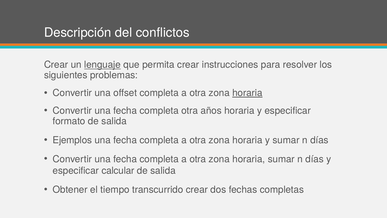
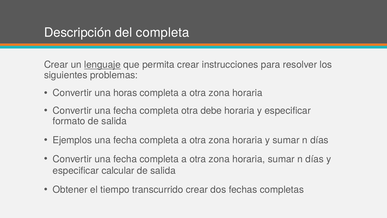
del conflictos: conflictos -> completa
offset: offset -> horas
horaria at (247, 93) underline: present -> none
años: años -> debe
